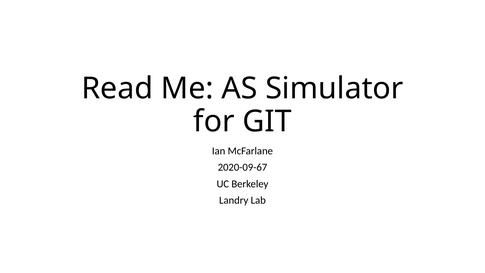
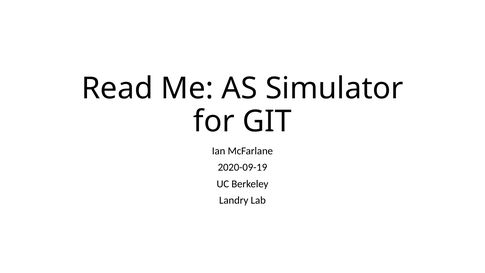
2020-09-67: 2020-09-67 -> 2020-09-19
